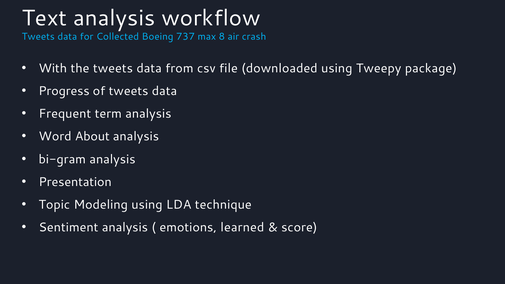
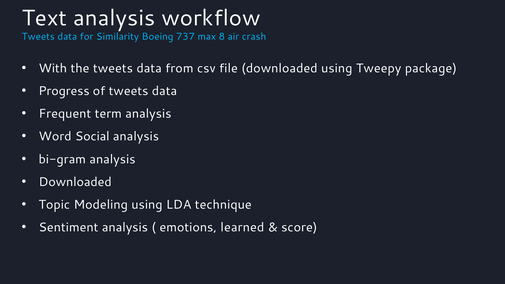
Collected: Collected -> Similarity
About: About -> Social
Presentation at (75, 182): Presentation -> Downloaded
